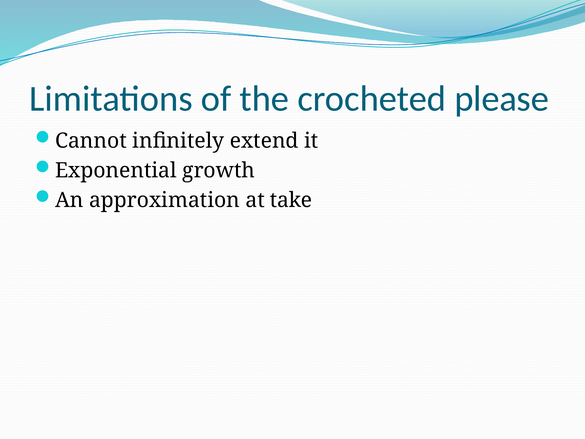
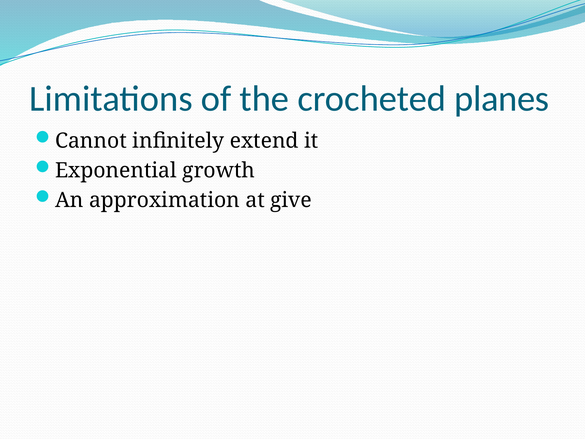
please: please -> planes
take: take -> give
